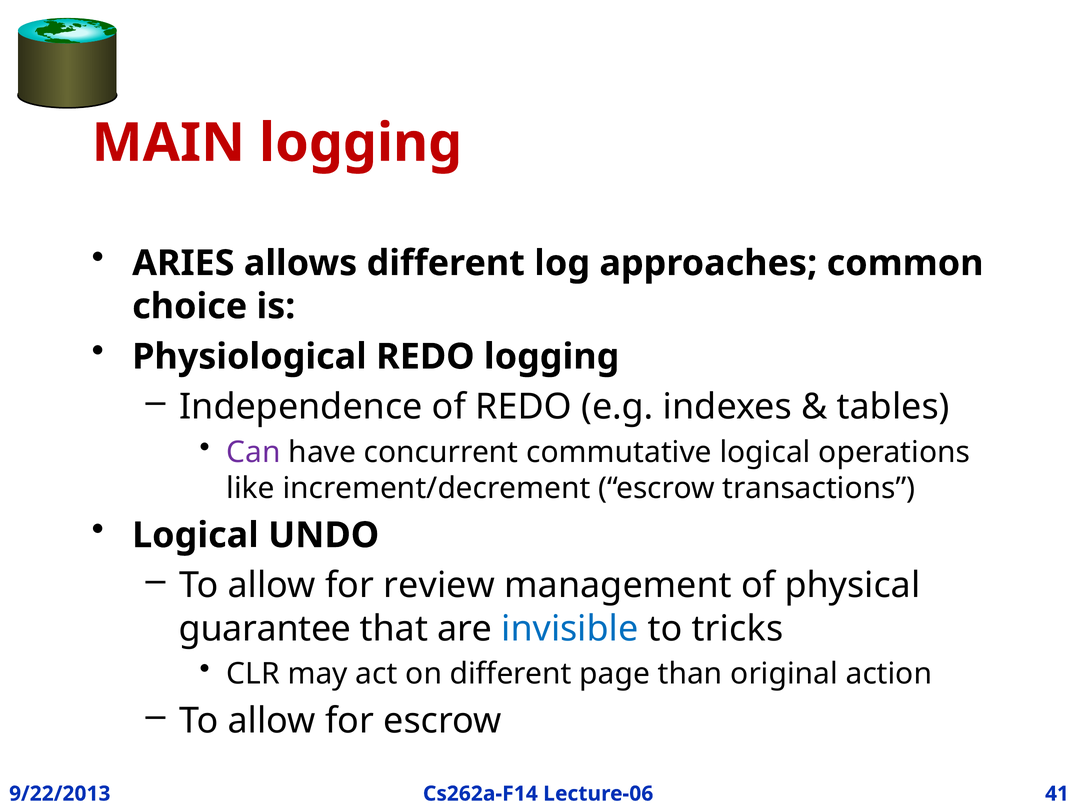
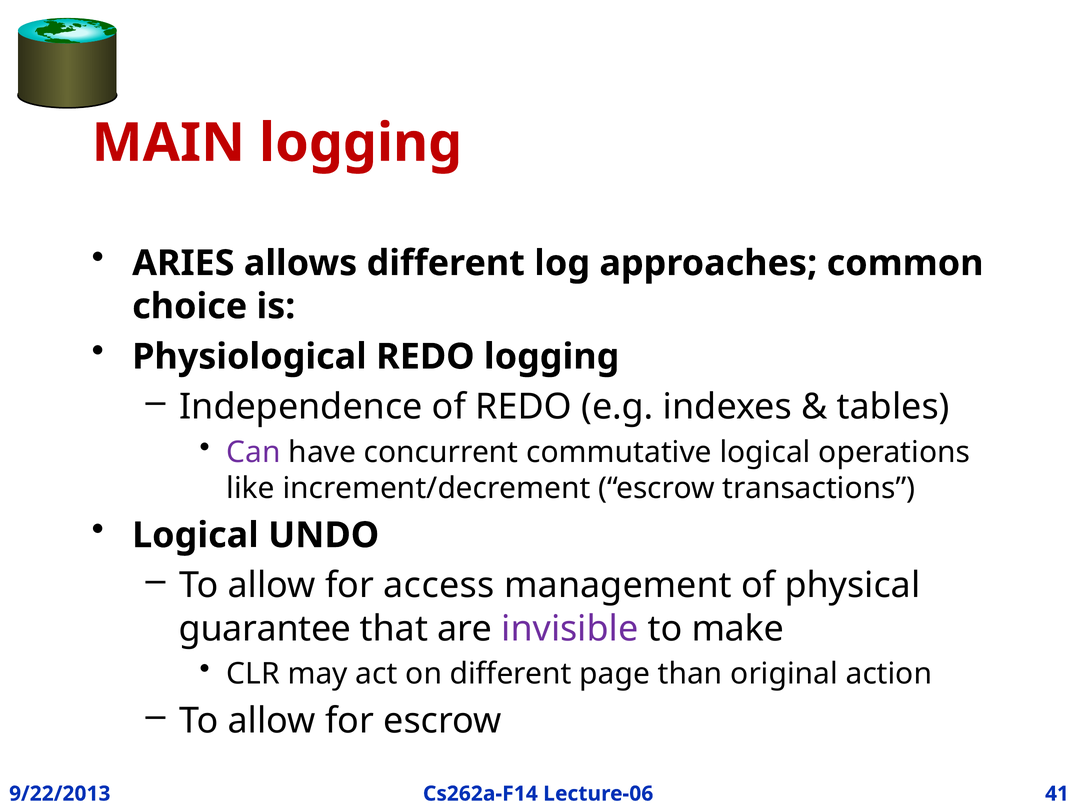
review: review -> access
invisible colour: blue -> purple
tricks: tricks -> make
